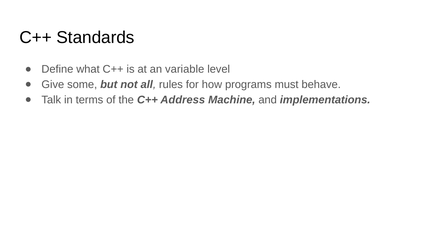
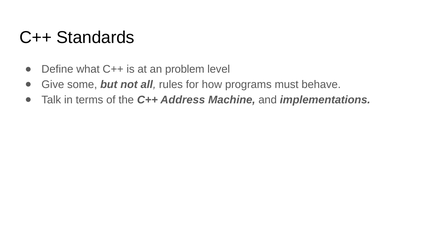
variable: variable -> problem
